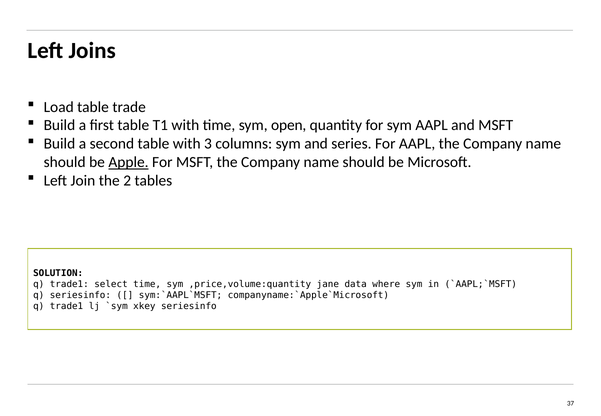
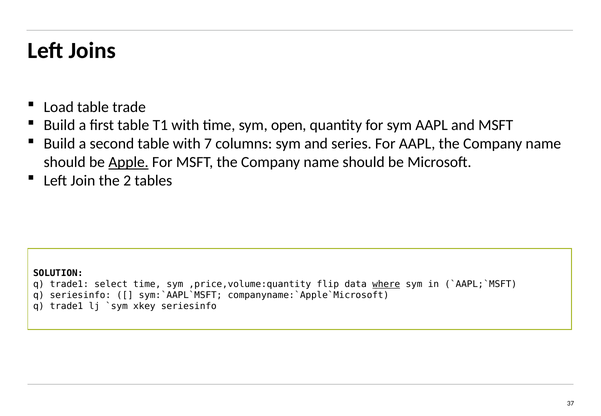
3: 3 -> 7
jane: jane -> flip
where underline: none -> present
